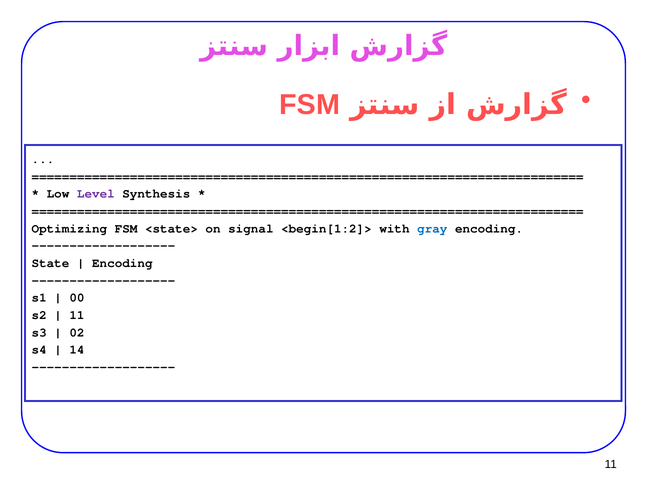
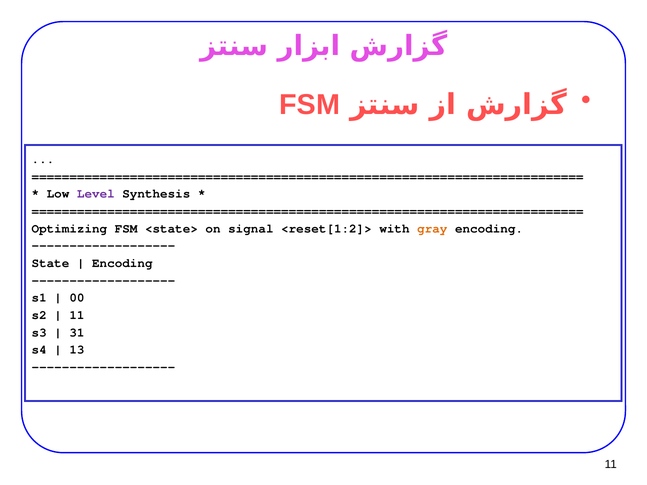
<begin[1:2]>: <begin[1:2]> -> <reset[1:2]>
gray colour: blue -> orange
02: 02 -> 31
14: 14 -> 13
